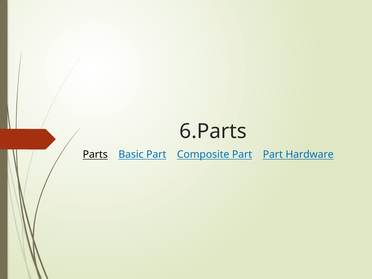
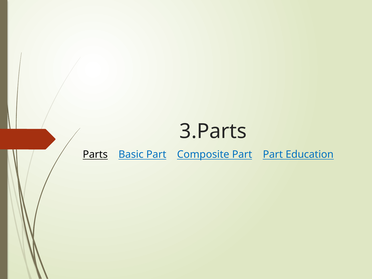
6.Parts: 6.Parts -> 3.Parts
Hardware: Hardware -> Education
